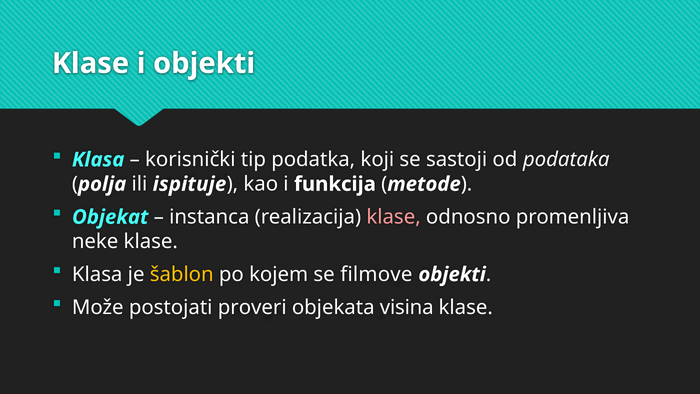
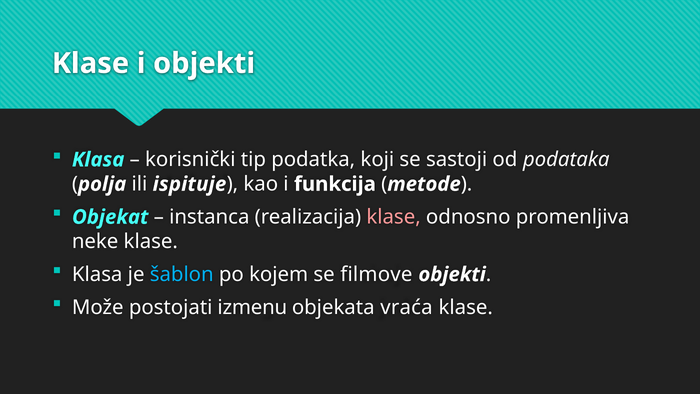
šablon colour: yellow -> light blue
proveri: proveri -> izmenu
visina: visina -> vraća
